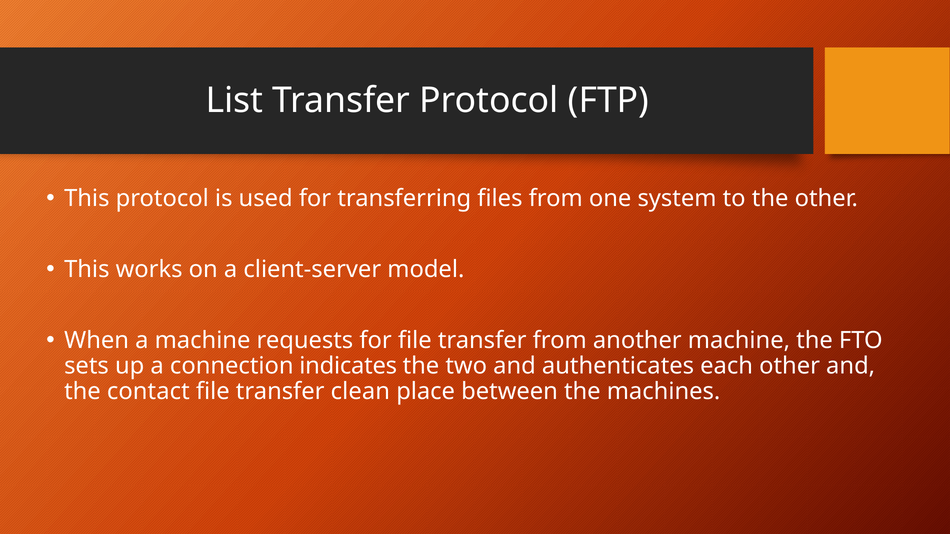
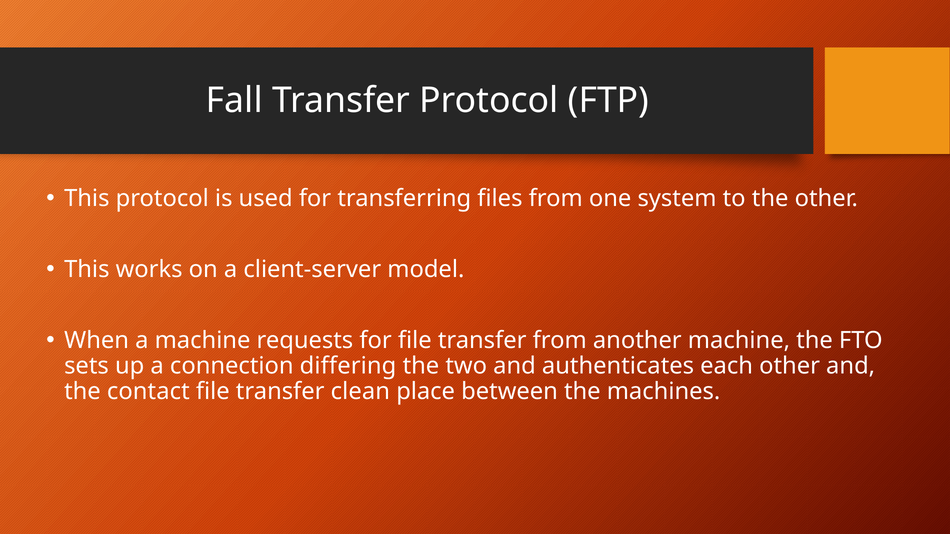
List: List -> Fall
indicates: indicates -> differing
